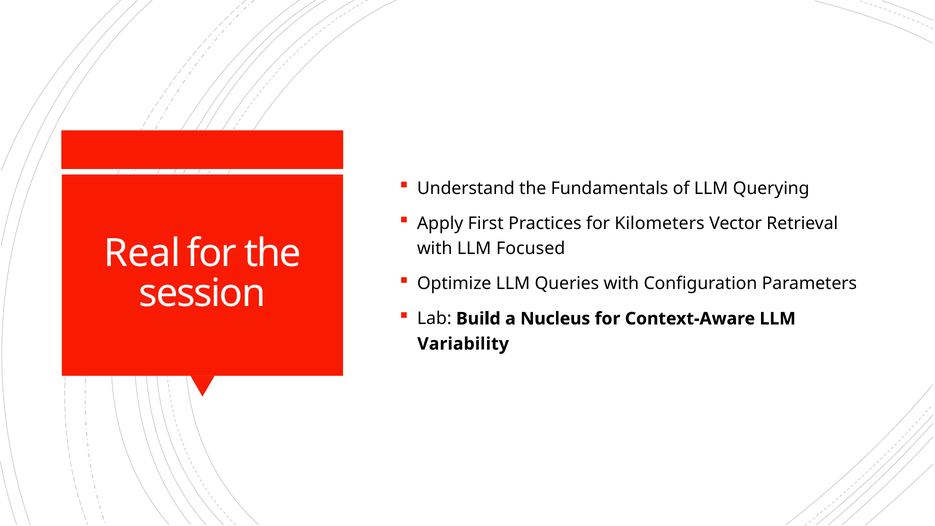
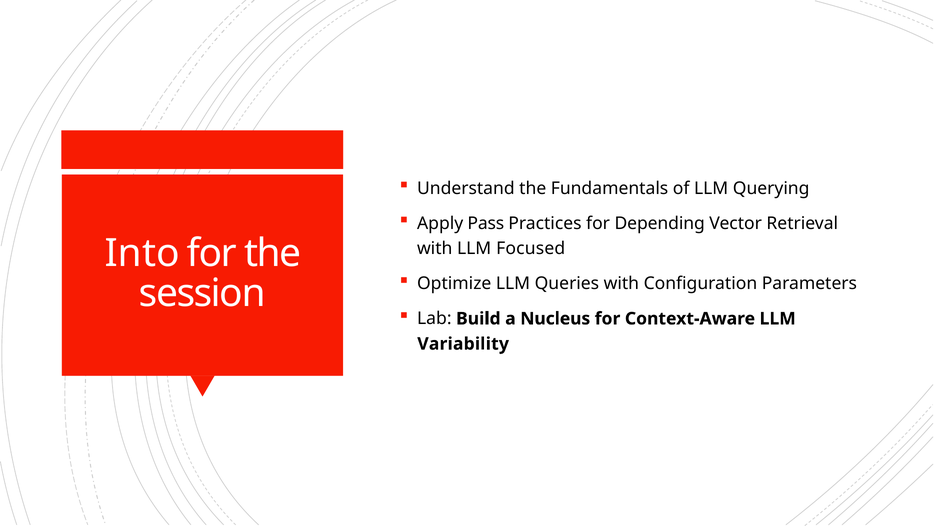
First: First -> Pass
Kilometers: Kilometers -> Depending
Real: Real -> Into
